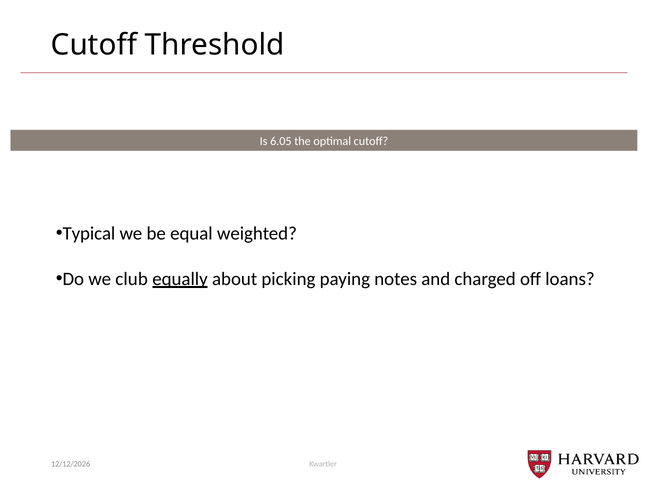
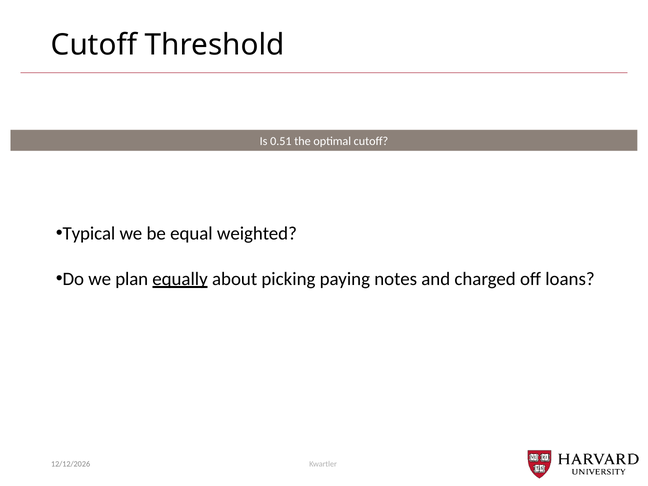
6.05: 6.05 -> 0.51
club: club -> plan
